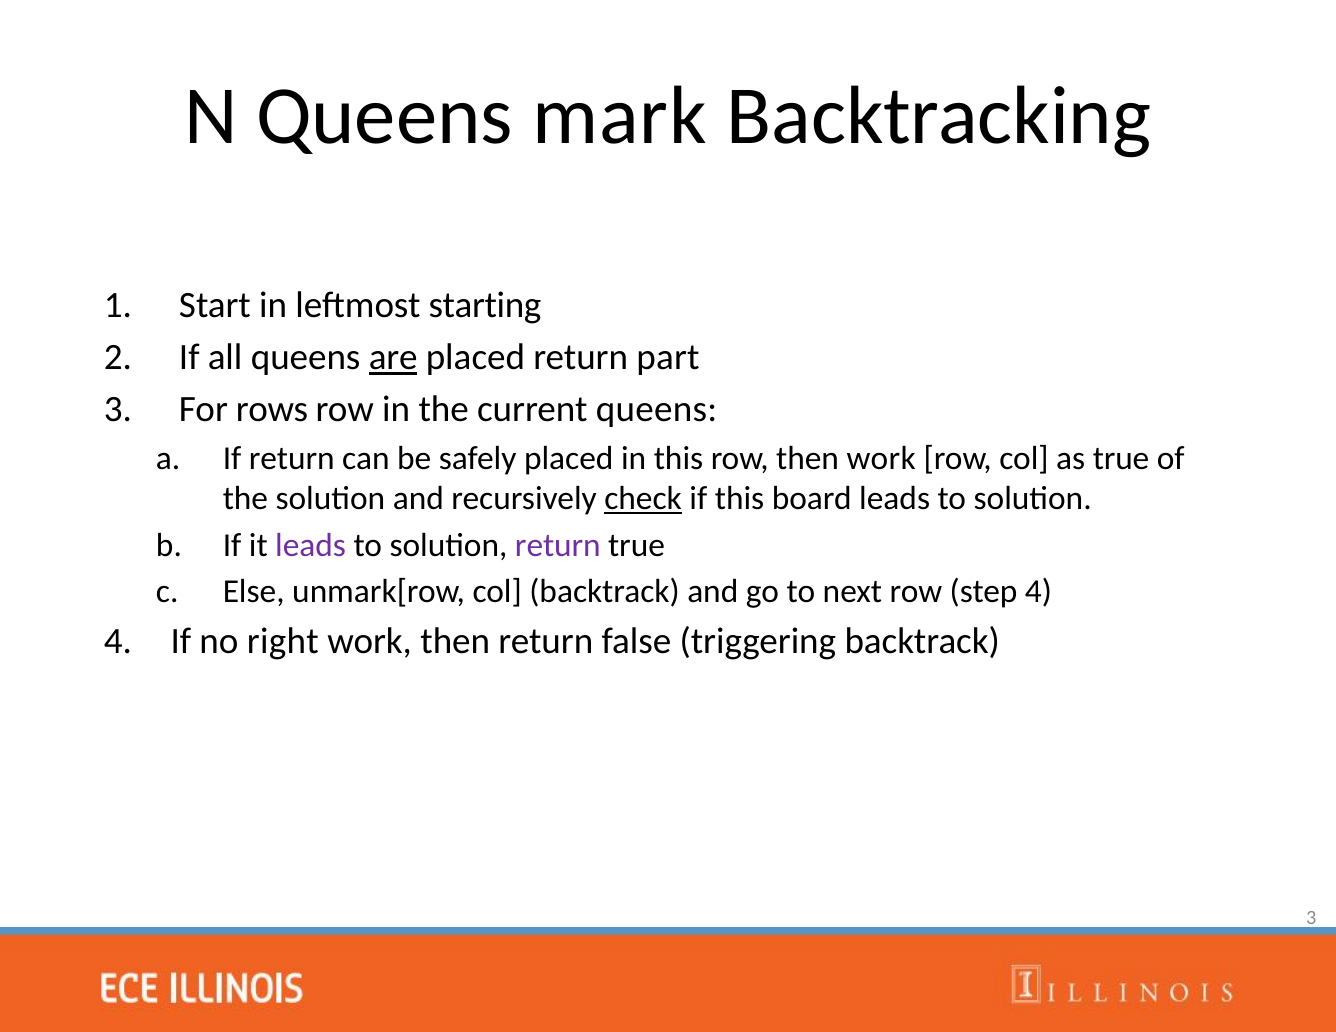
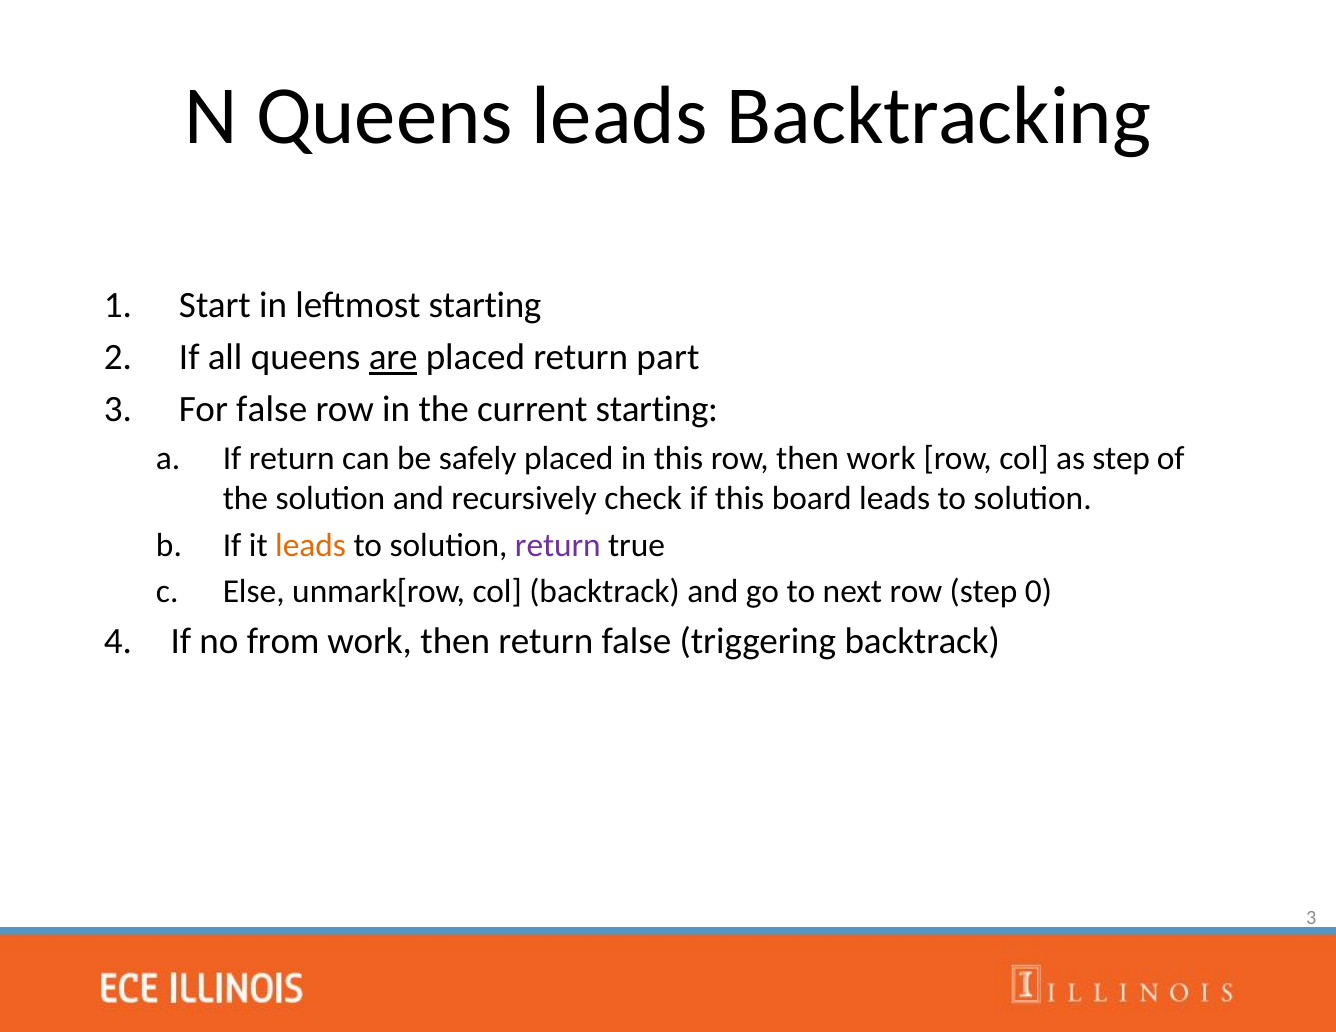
Queens mark: mark -> leads
For rows: rows -> false
current queens: queens -> starting
as true: true -> step
check underline: present -> none
leads at (311, 545) colour: purple -> orange
step 4: 4 -> 0
right: right -> from
